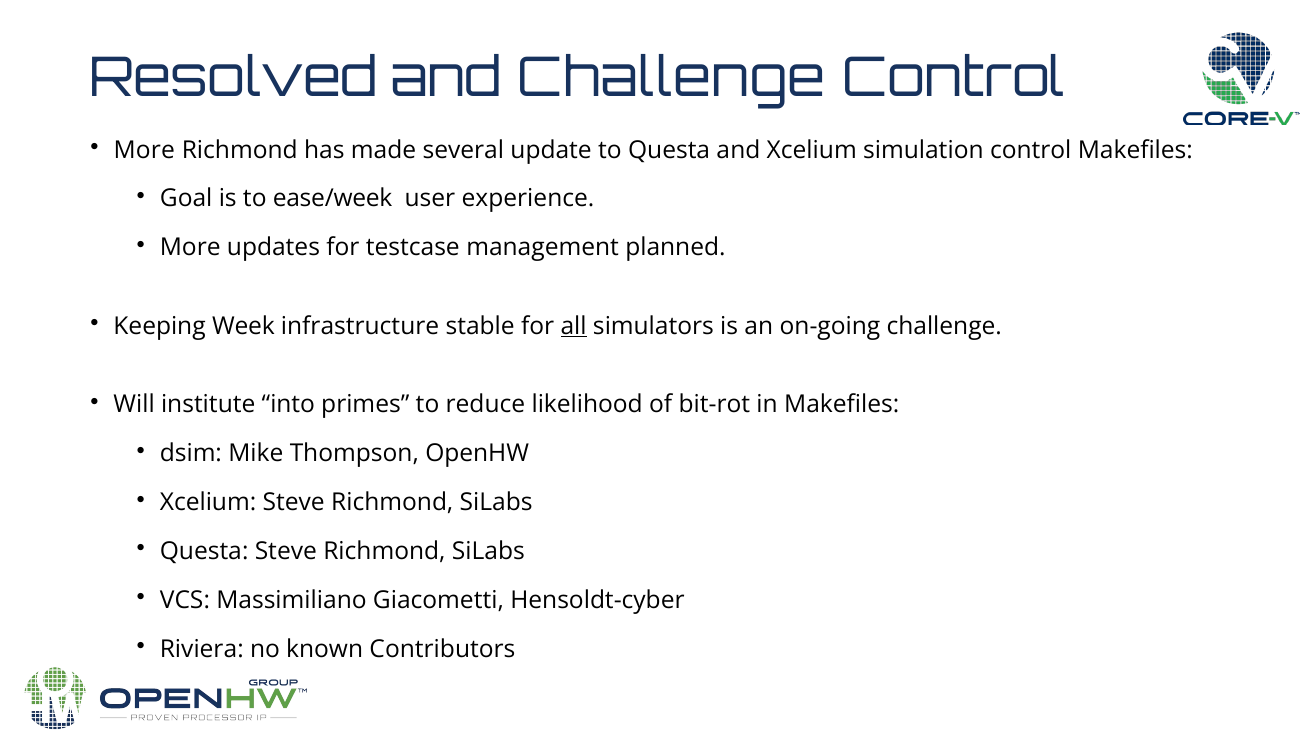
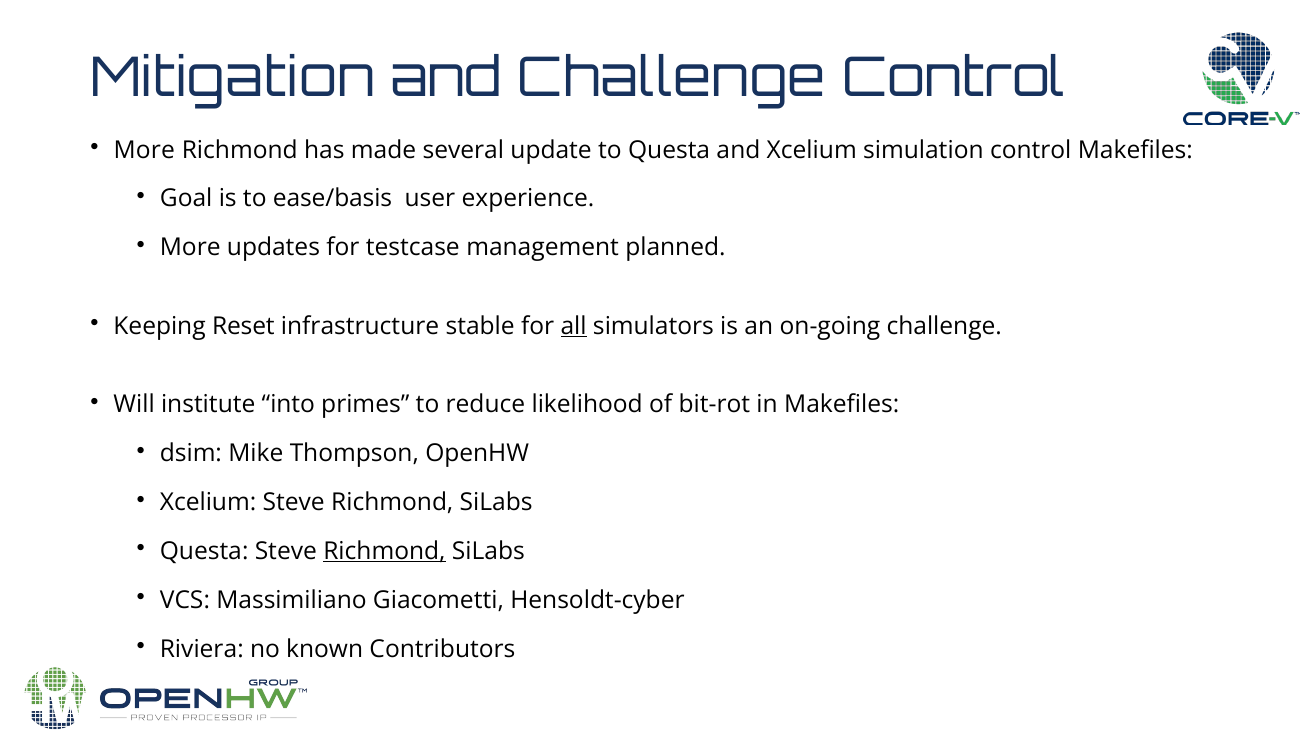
Resolved: Resolved -> Mitigation
ease/week: ease/week -> ease/basis
Week: Week -> Reset
Richmond at (384, 551) underline: none -> present
